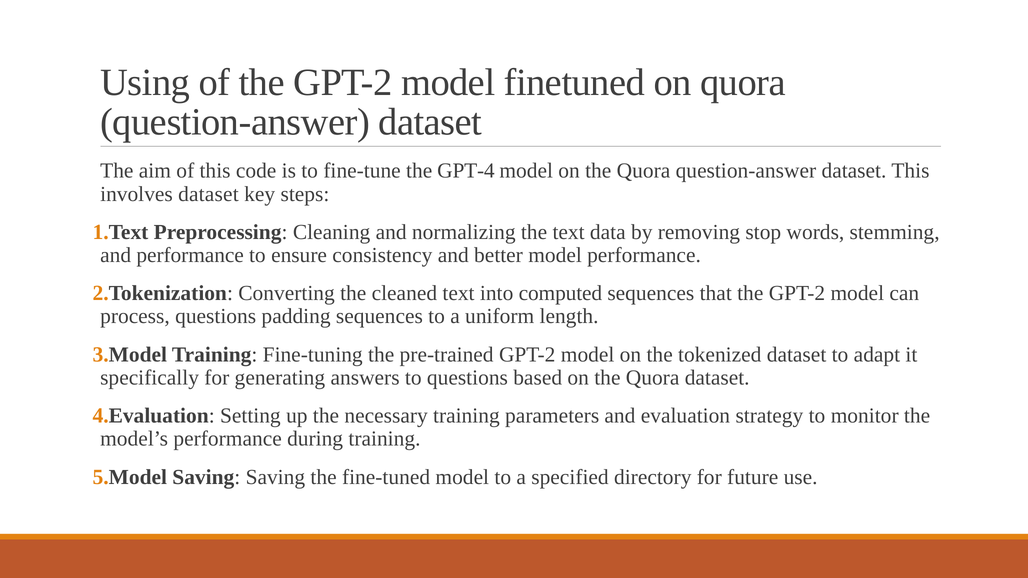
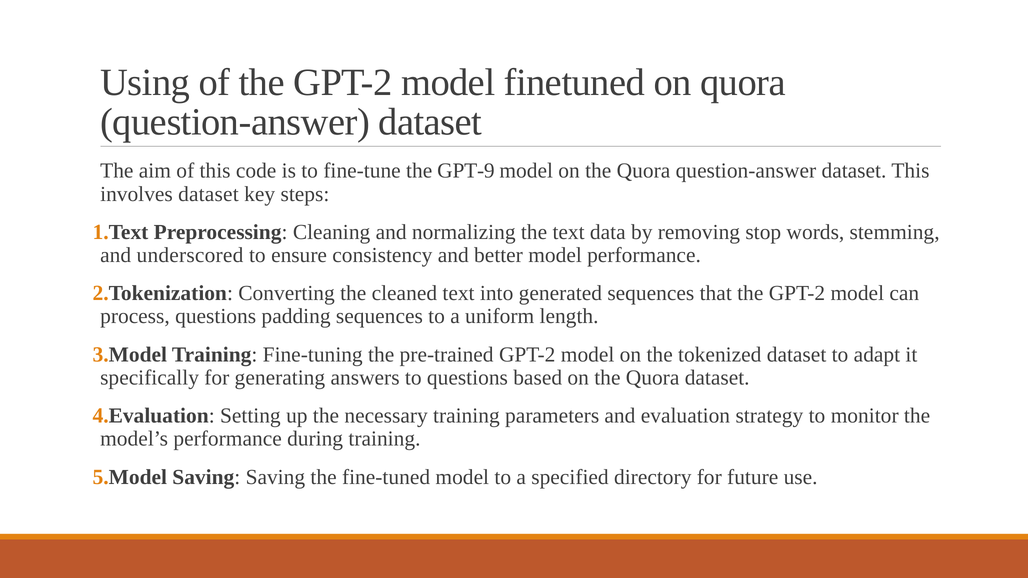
GPT-4: GPT-4 -> GPT-9
and performance: performance -> underscored
computed: computed -> generated
